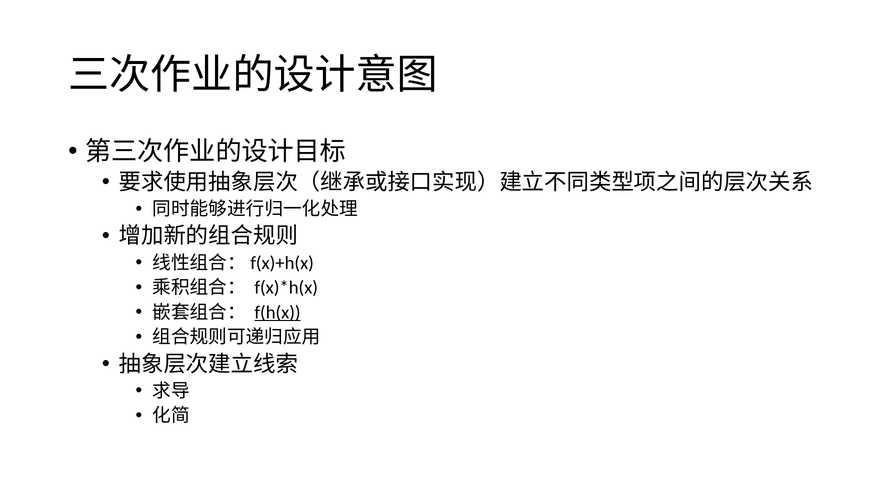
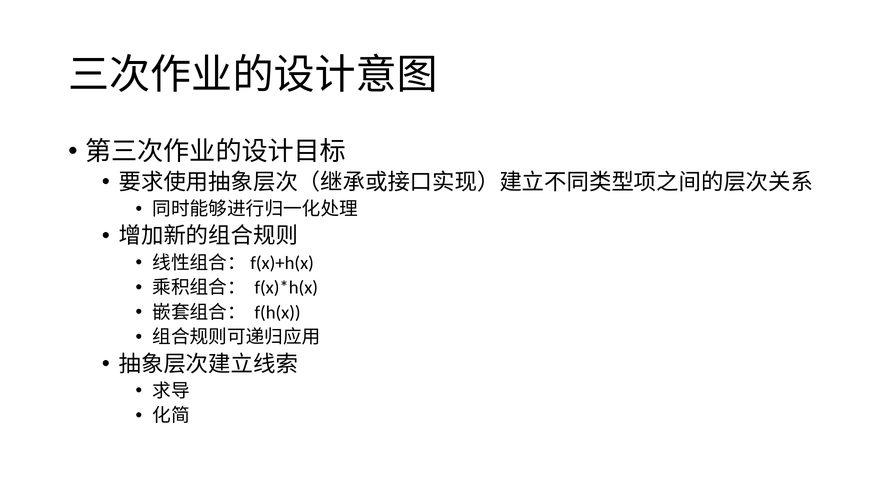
f(h(x underline: present -> none
